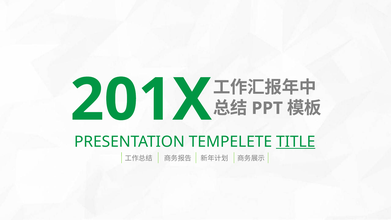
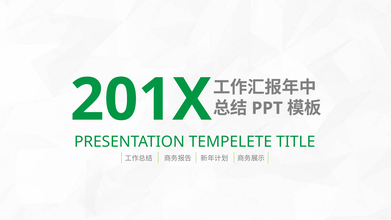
TITLE underline: present -> none
